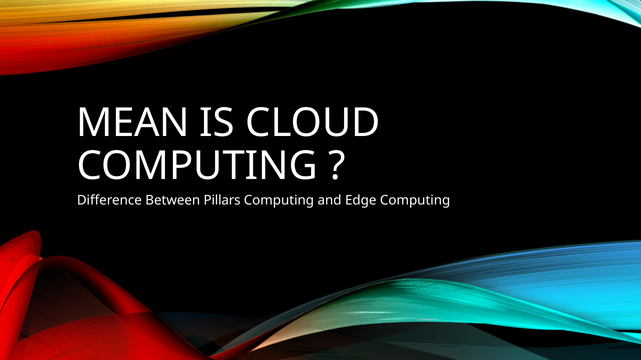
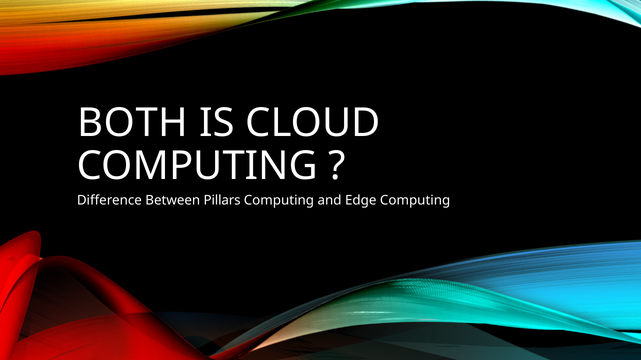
MEAN: MEAN -> BOTH
